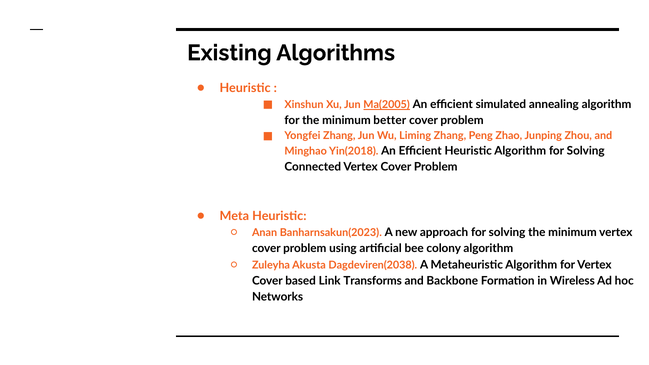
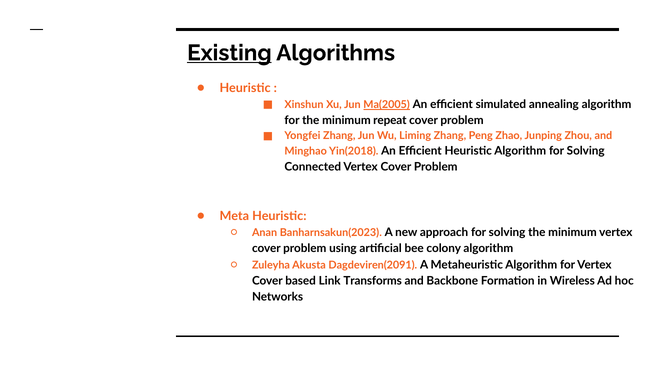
Existing underline: none -> present
better: better -> repeat
Dagdeviren(2038: Dagdeviren(2038 -> Dagdeviren(2091
